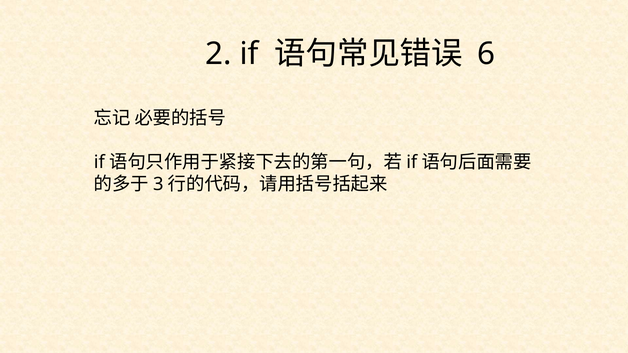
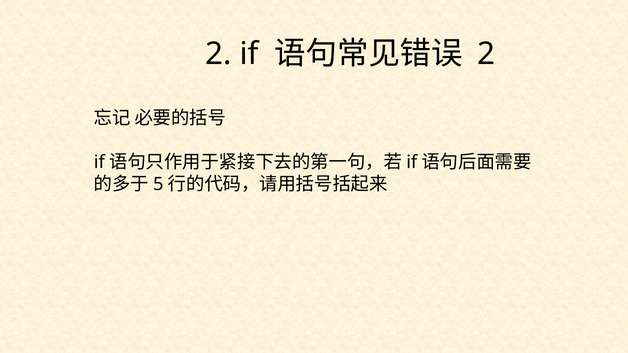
6 at (486, 54): 6 -> 2
3: 3 -> 5
